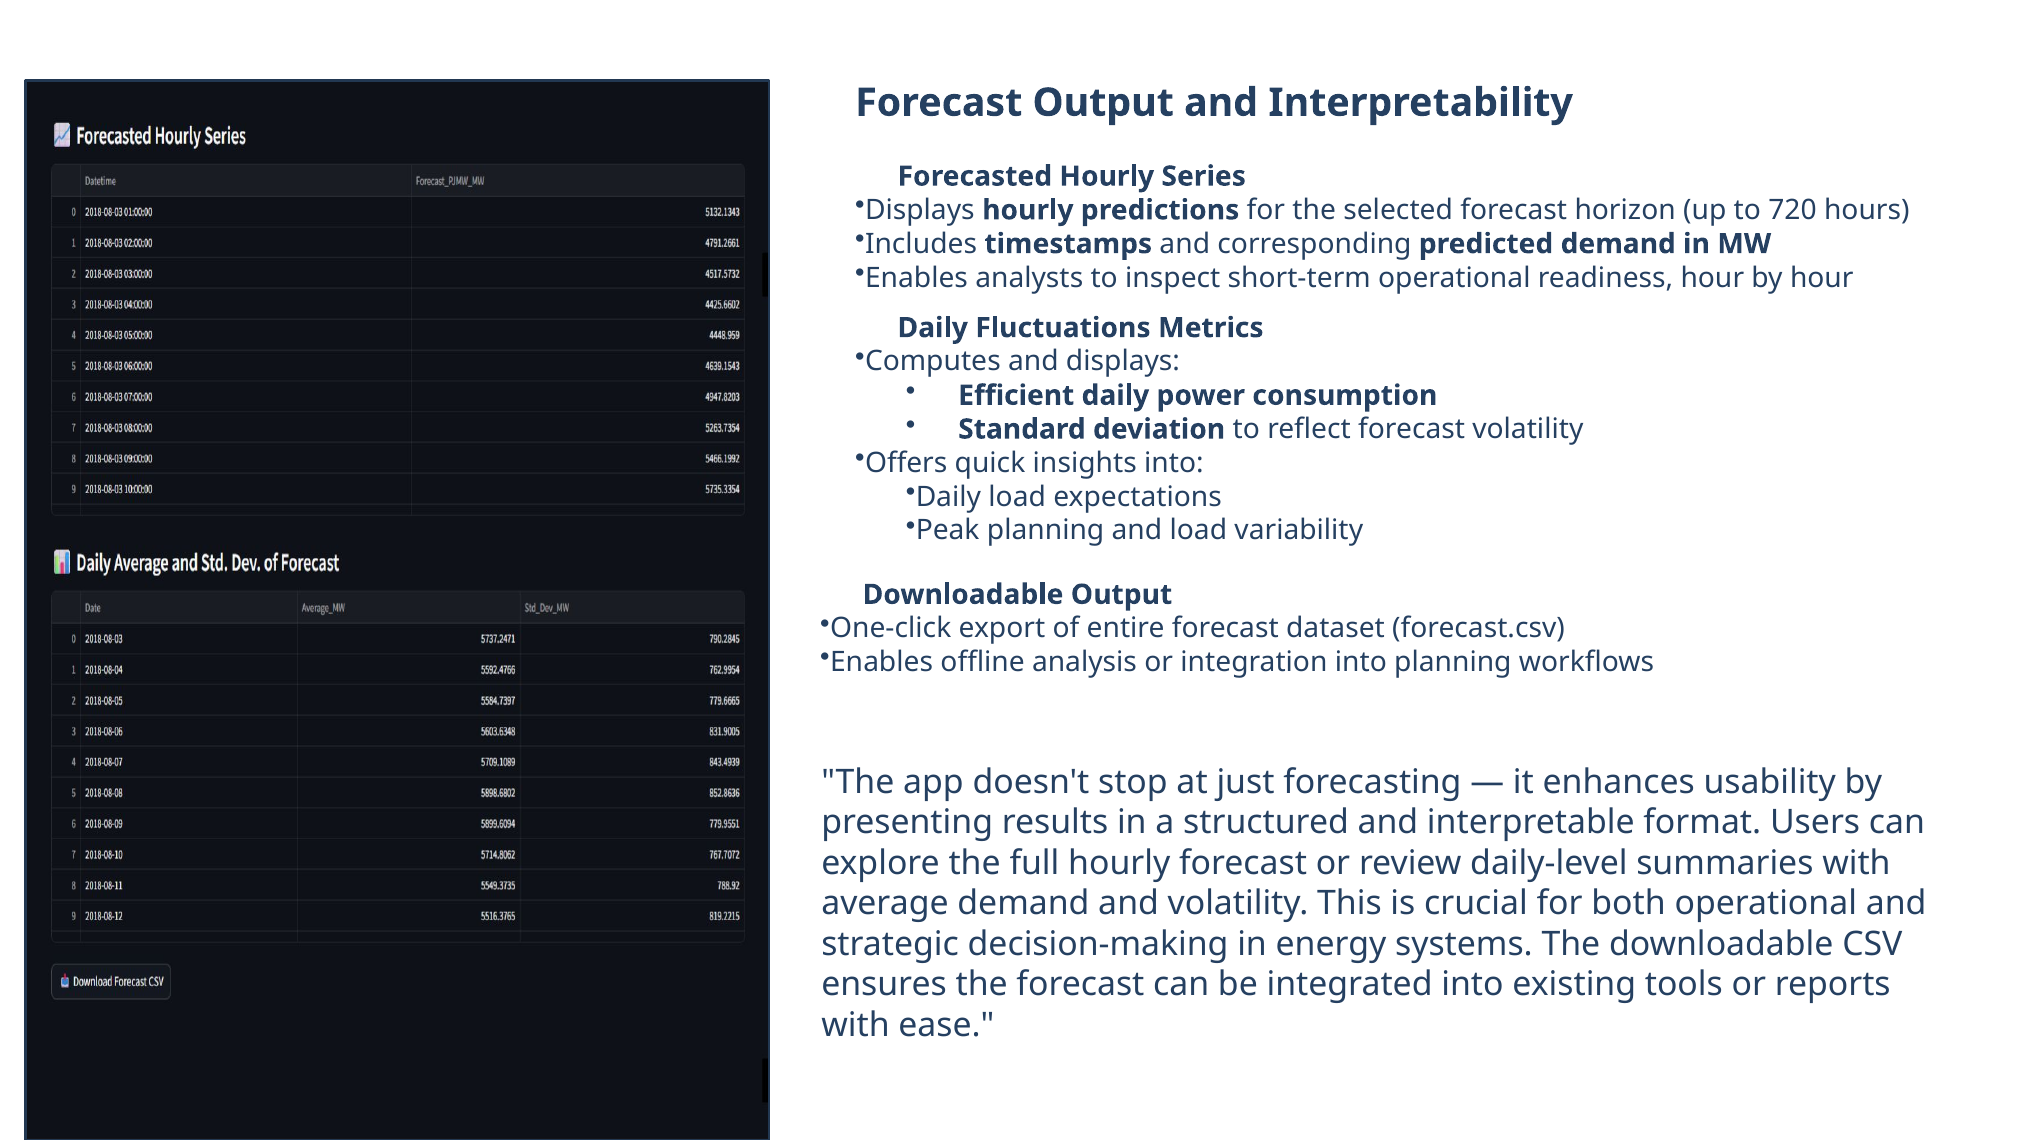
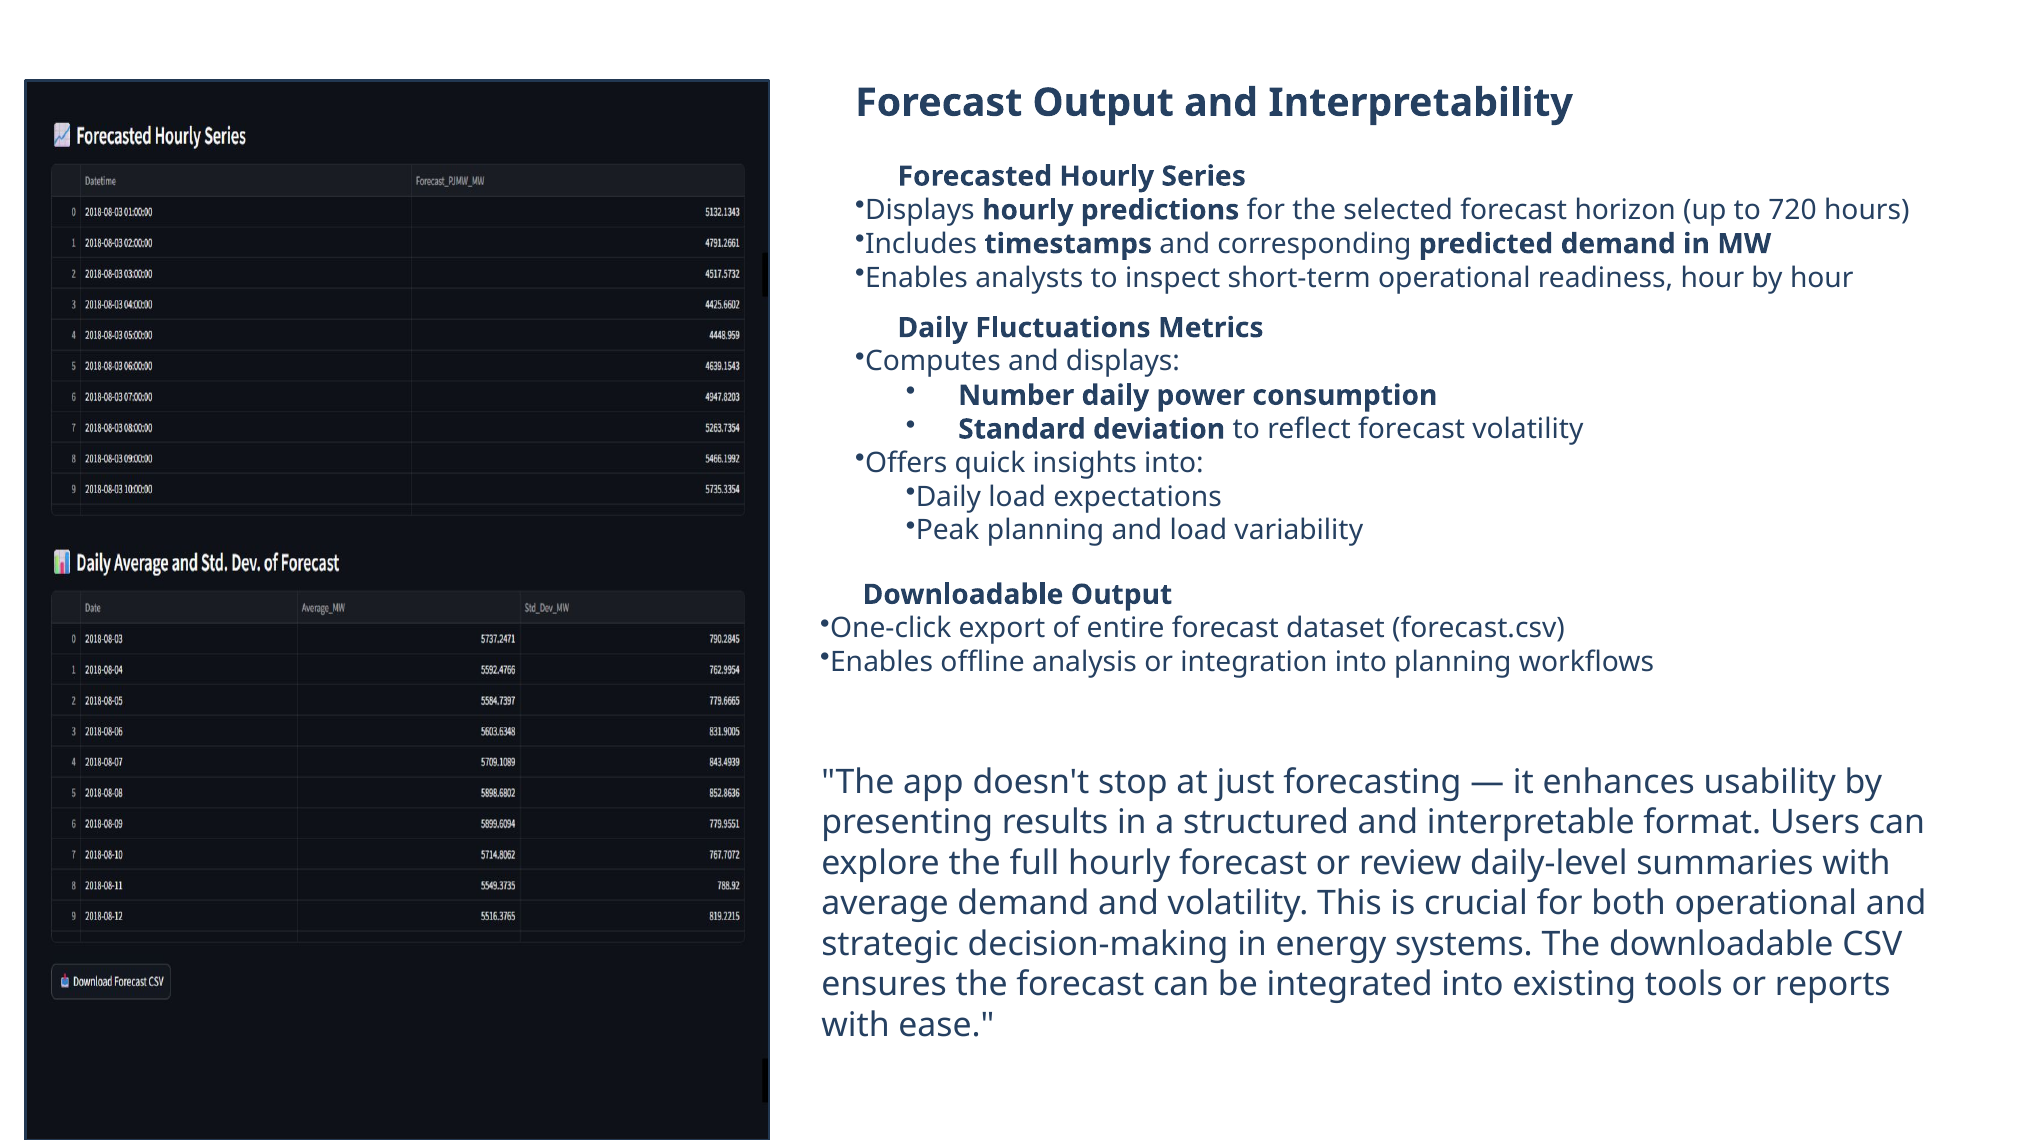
Efficient: Efficient -> Number
